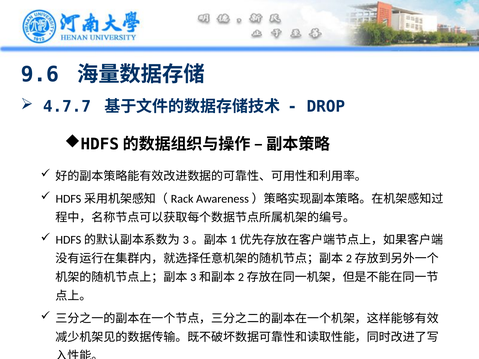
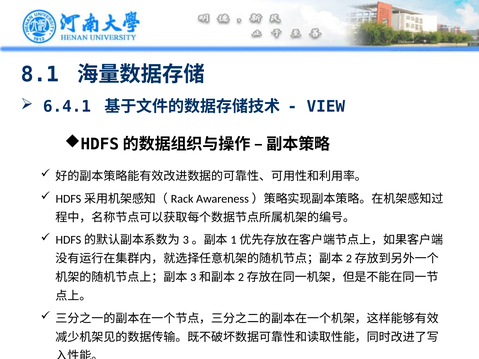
9.6: 9.6 -> 8.1
4.7.7: 4.7.7 -> 6.4.1
DROP: DROP -> VIEW
